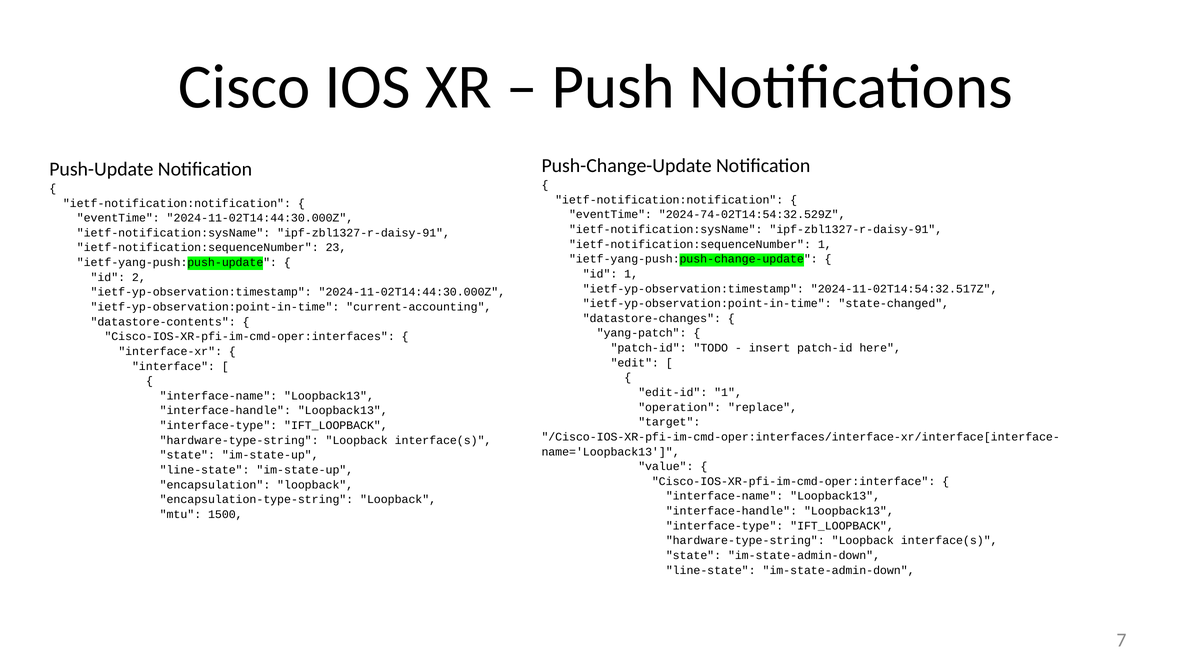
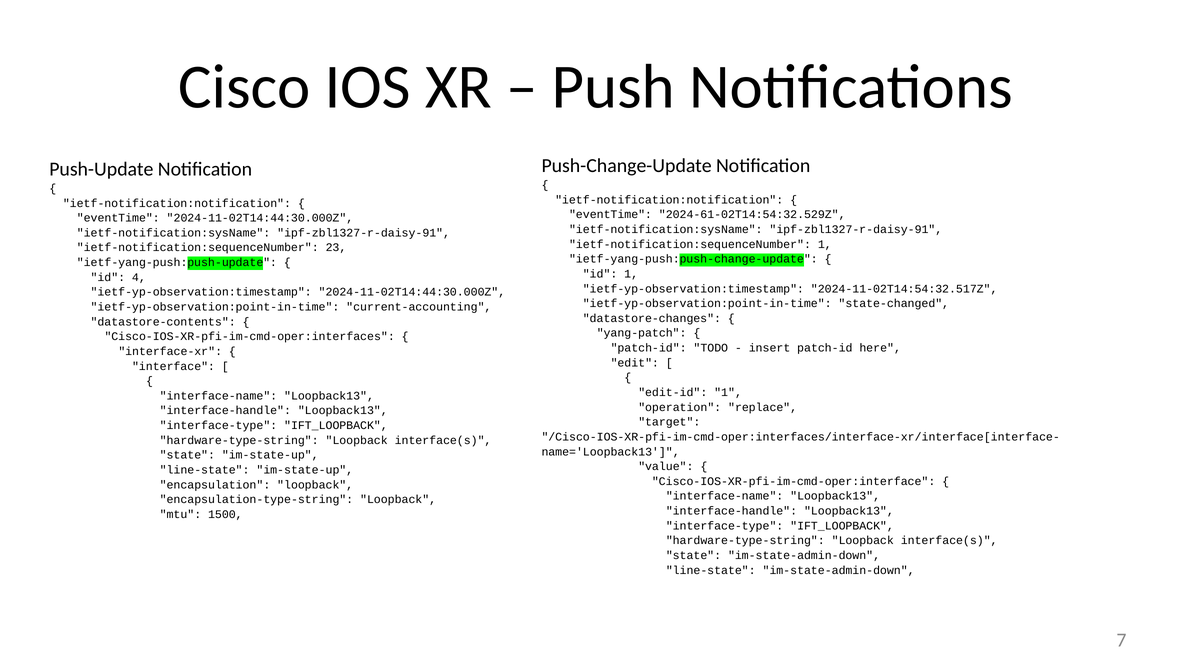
2024-74-02T14:54:32.529Z: 2024-74-02T14:54:32.529Z -> 2024-61-02T14:54:32.529Z
2: 2 -> 4
